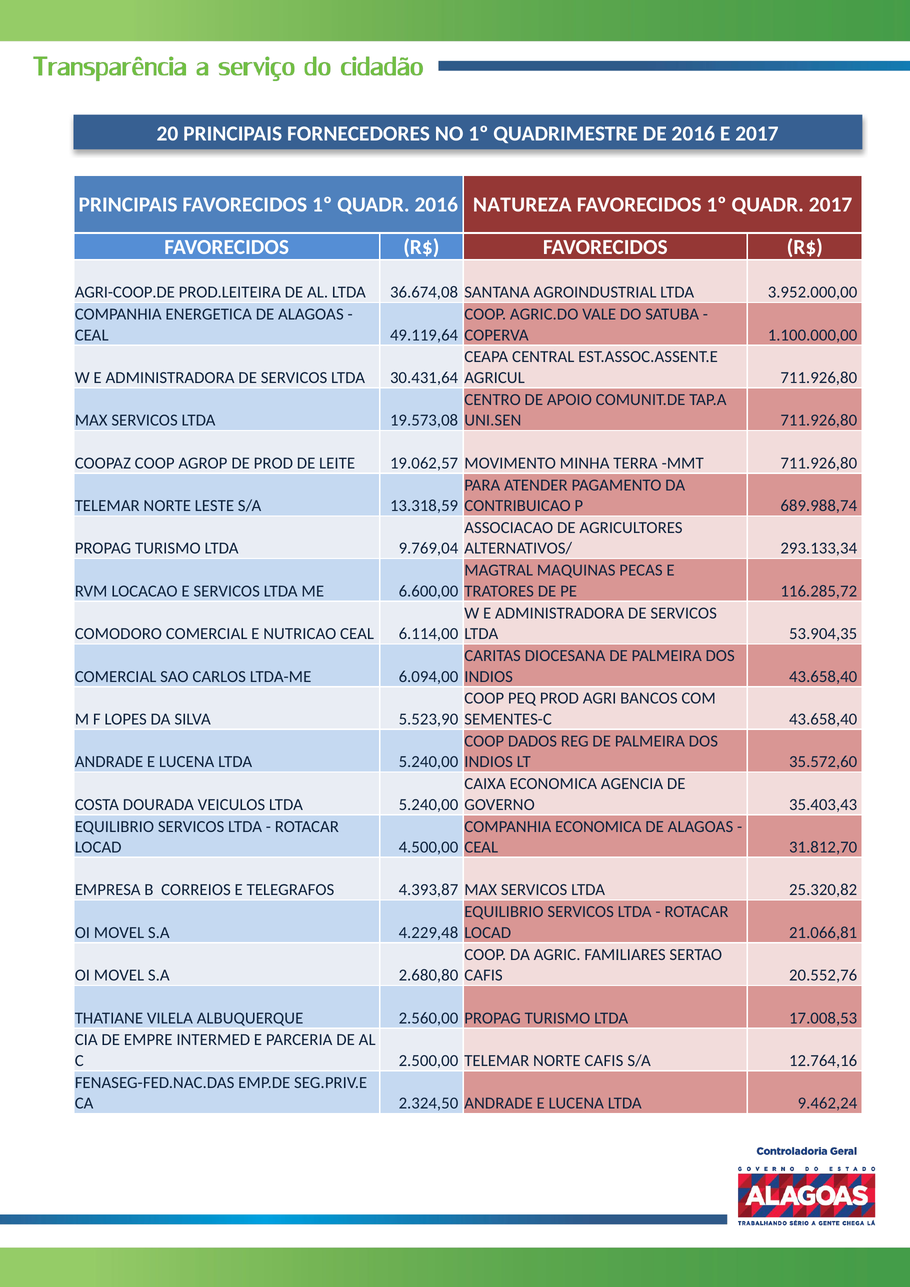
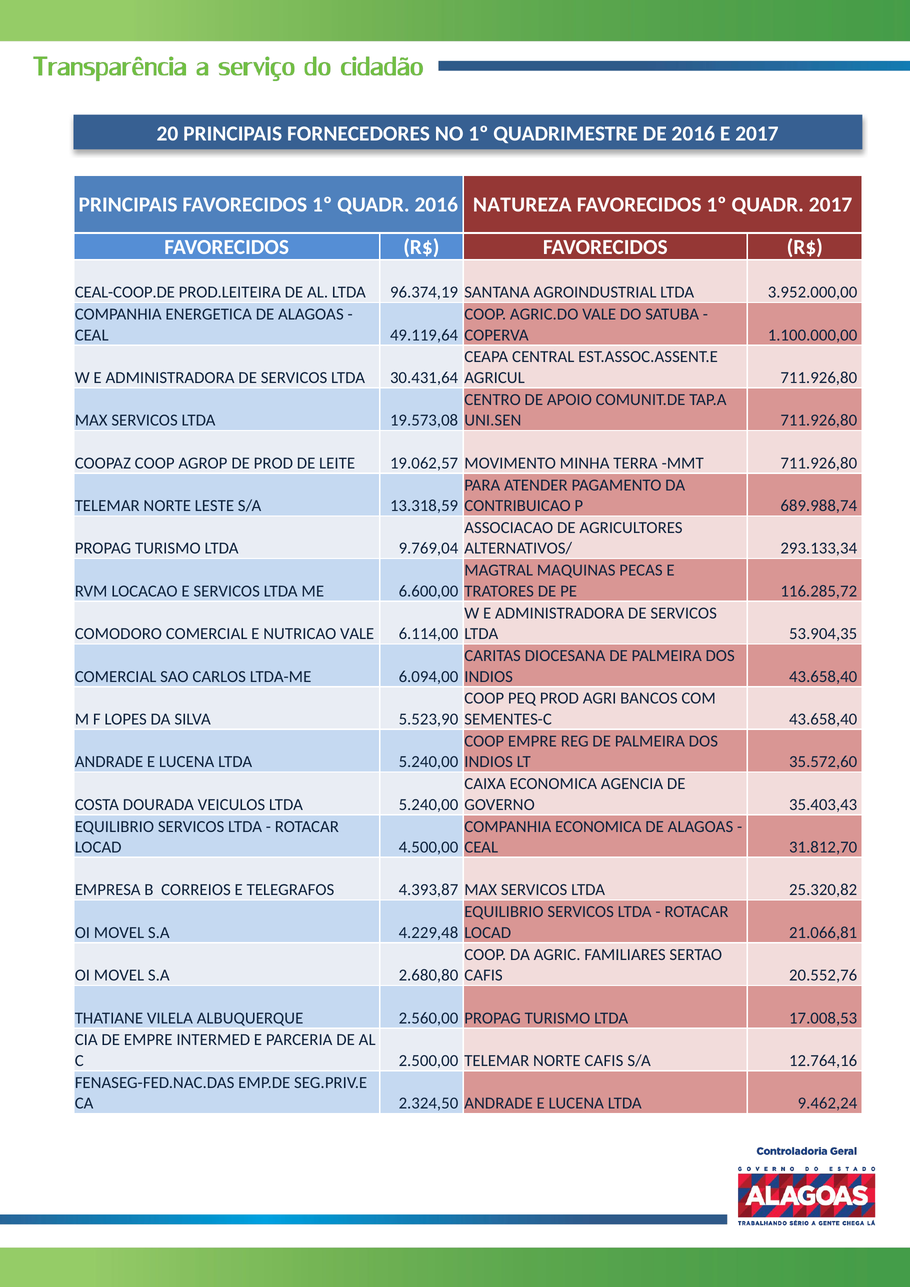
AGRI-COOP.DE: AGRI-COOP.DE -> CEAL-COOP.DE
36.674,08: 36.674,08 -> 96.374,19
NUTRICAO CEAL: CEAL -> VALE
COOP DADOS: DADOS -> EMPRE
